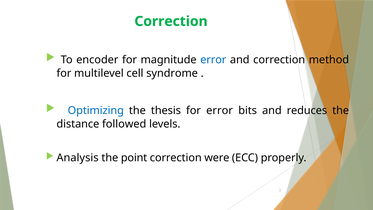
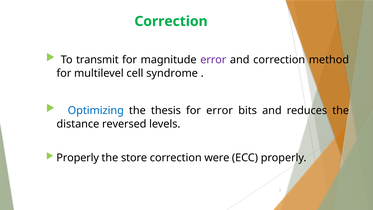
encoder: encoder -> transmit
error at (213, 60) colour: blue -> purple
followed: followed -> reversed
Analysis at (78, 158): Analysis -> Properly
point: point -> store
